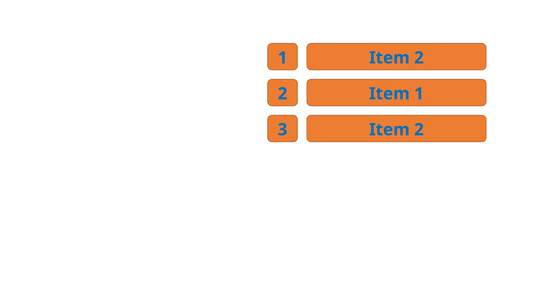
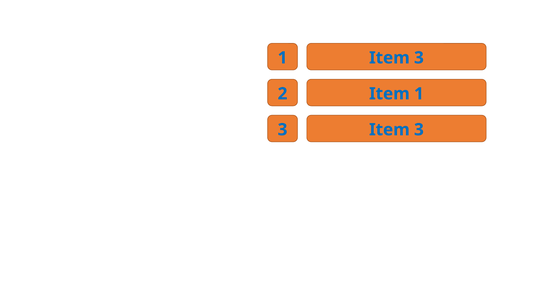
1 Item 2: 2 -> 3
3 Item 2: 2 -> 3
